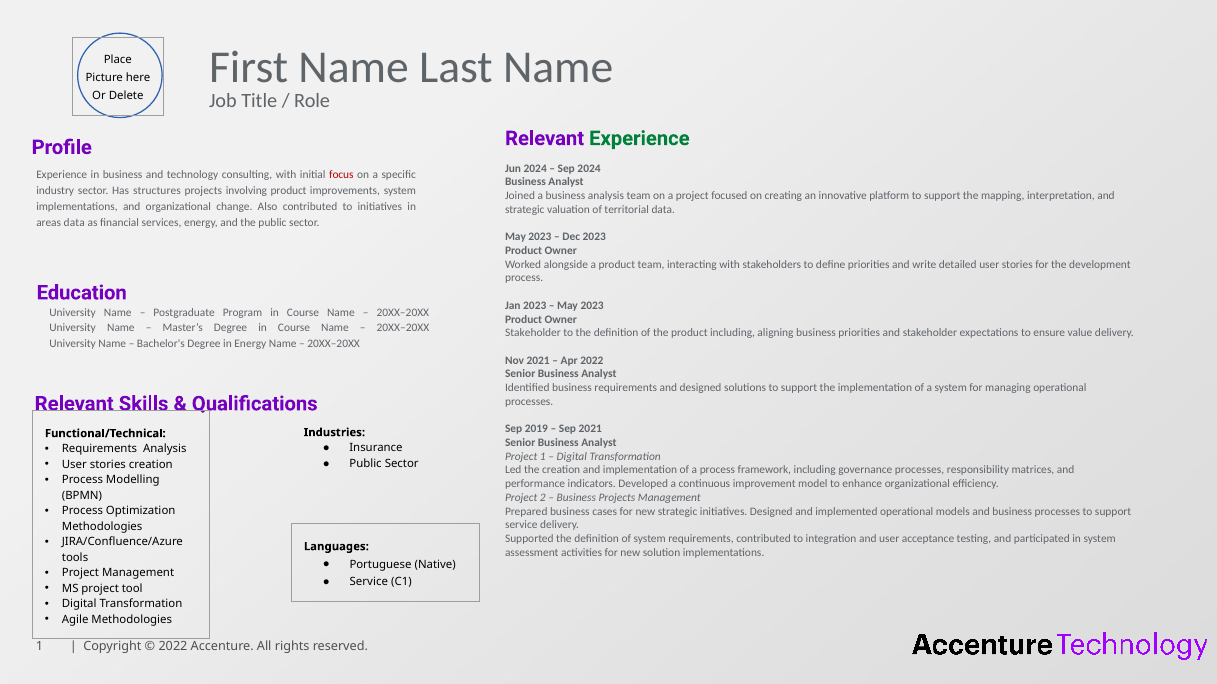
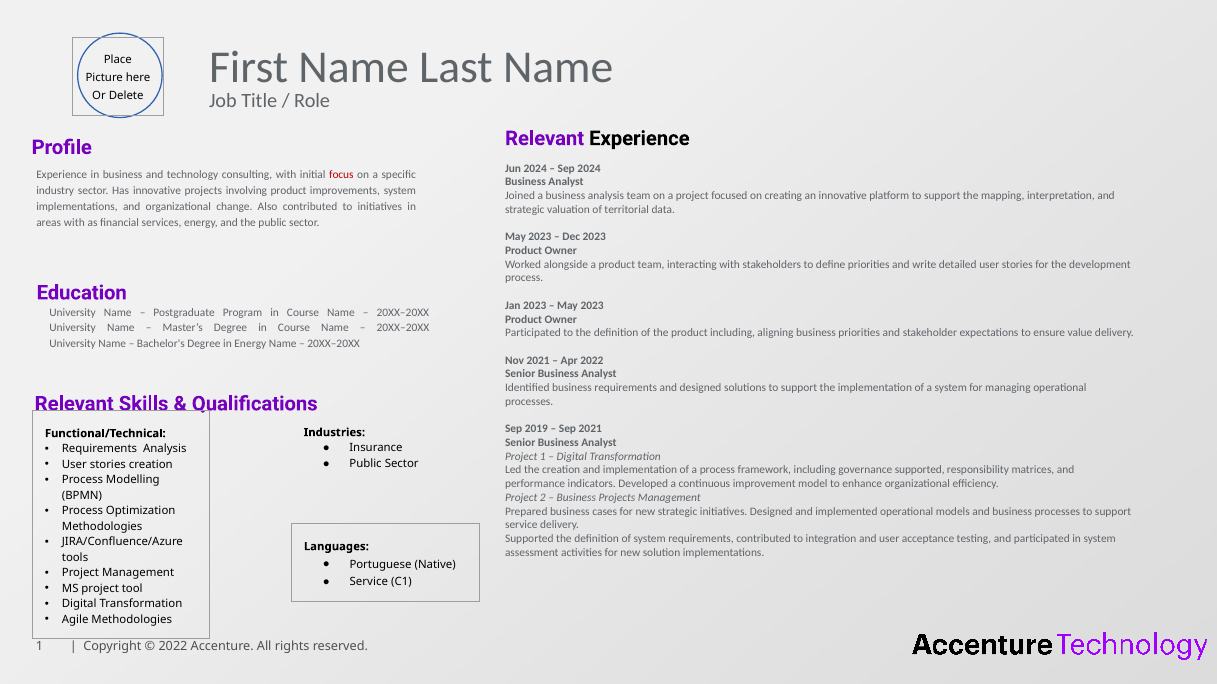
Experience at (639, 139) colour: green -> black
Has structures: structures -> innovative
areas data: data -> with
Stakeholder at (533, 333): Stakeholder -> Participated
governance processes: processes -> supported
